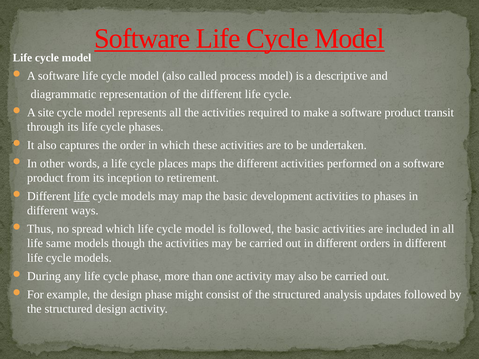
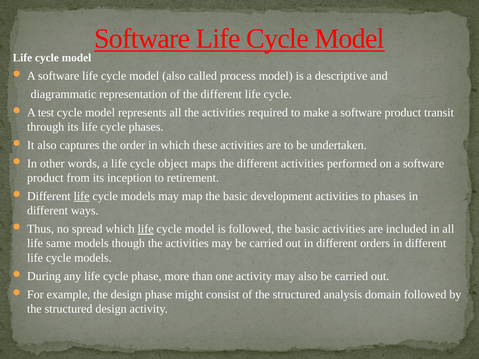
site: site -> test
places: places -> object
life at (146, 229) underline: none -> present
updates: updates -> domain
